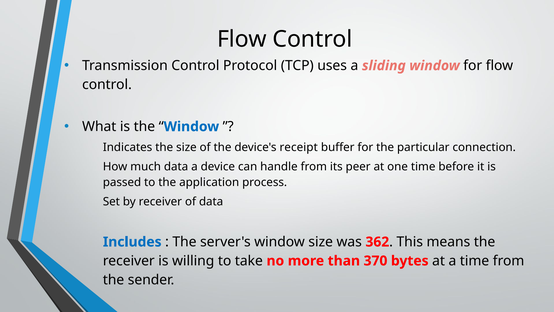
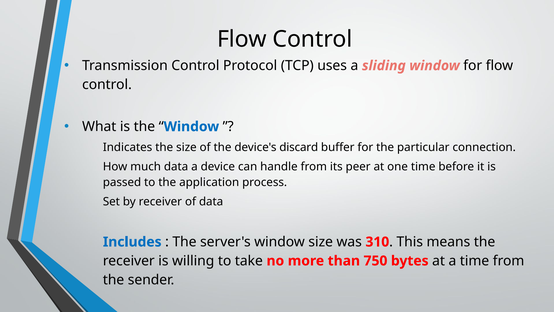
receipt: receipt -> discard
362: 362 -> 310
370: 370 -> 750
